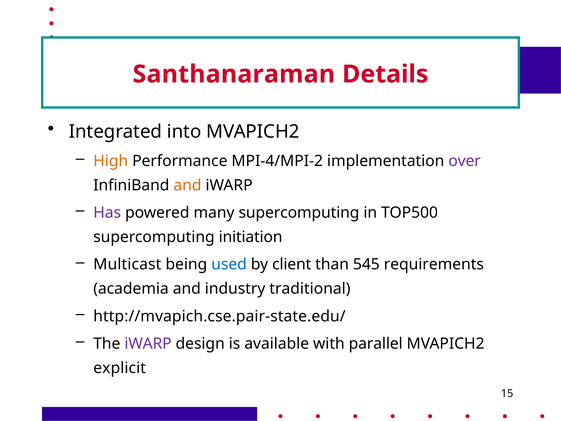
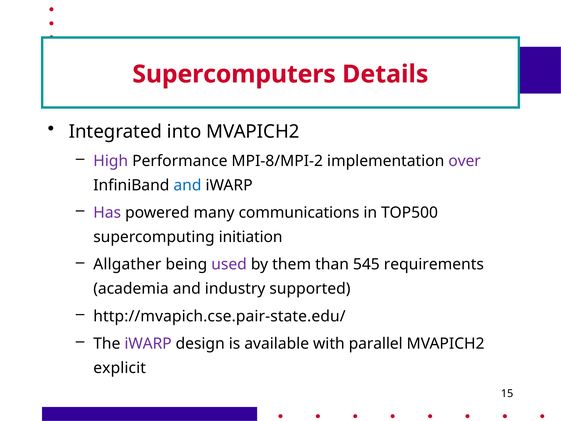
Santhanaraman: Santhanaraman -> Supercomputers
High colour: orange -> purple
MPI-4/MPI-2: MPI-4/MPI-2 -> MPI-8/MPI-2
and at (187, 185) colour: orange -> blue
many supercomputing: supercomputing -> communications
Multicast: Multicast -> Allgather
used colour: blue -> purple
client: client -> them
traditional: traditional -> supported
